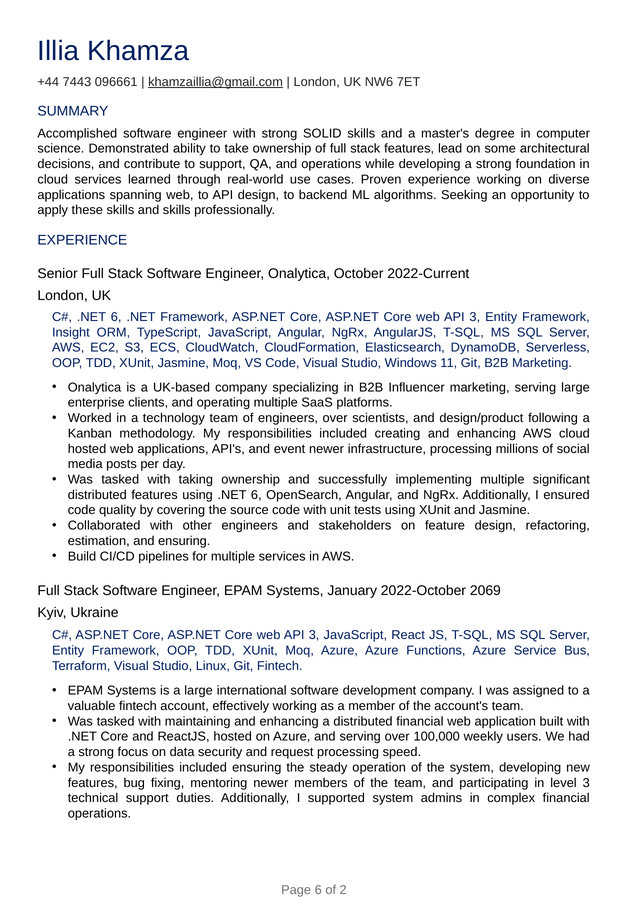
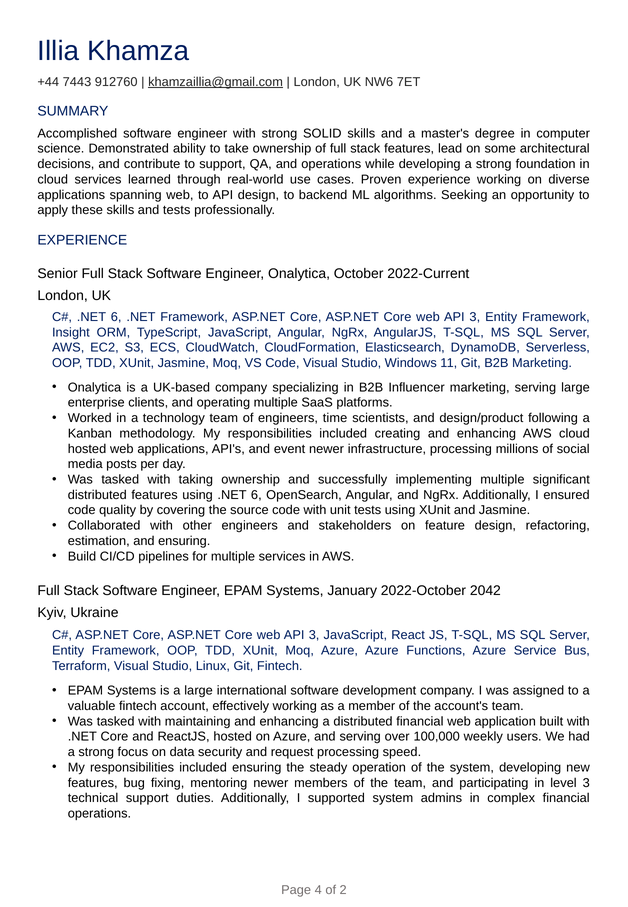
096661: 096661 -> 912760
and skills: skills -> tests
engineers over: over -> time
2069: 2069 -> 2042
Page 6: 6 -> 4
